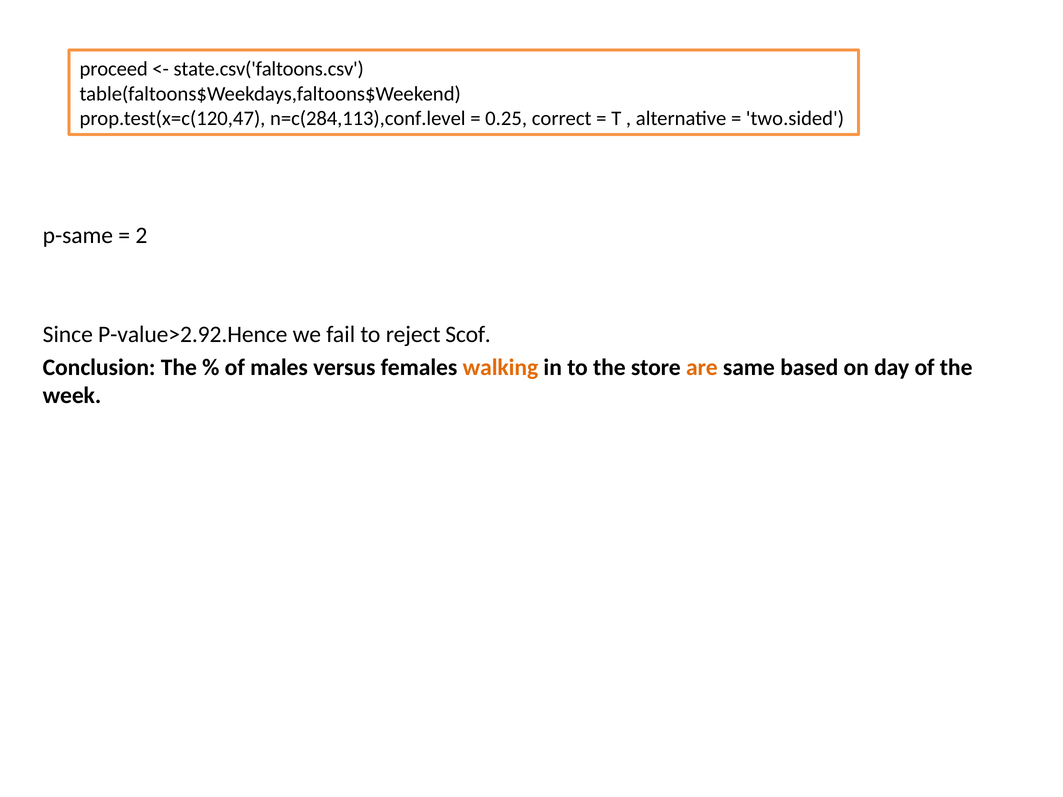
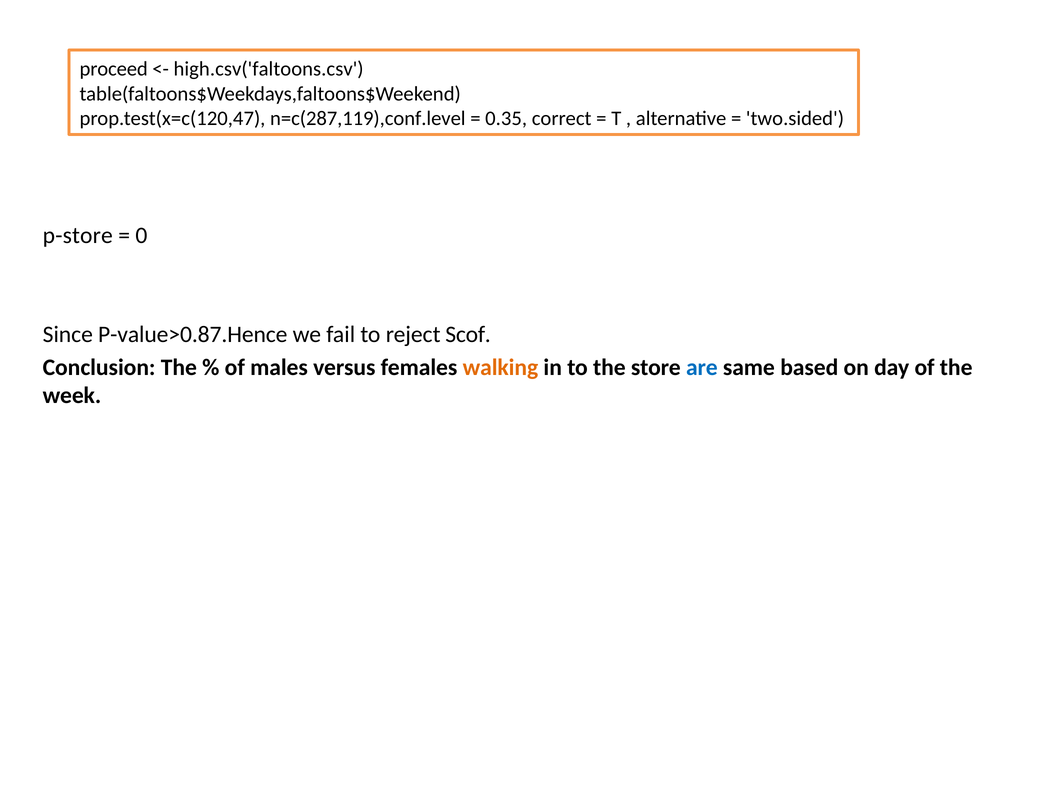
state.csv('faltoons.csv: state.csv('faltoons.csv -> high.csv('faltoons.csv
n=c(284,113),conf.level: n=c(284,113),conf.level -> n=c(287,119),conf.level
0.25: 0.25 -> 0.35
p-same: p-same -> p-store
2: 2 -> 0
P-value>2.92.Hence: P-value>2.92.Hence -> P-value>0.87.Hence
are colour: orange -> blue
